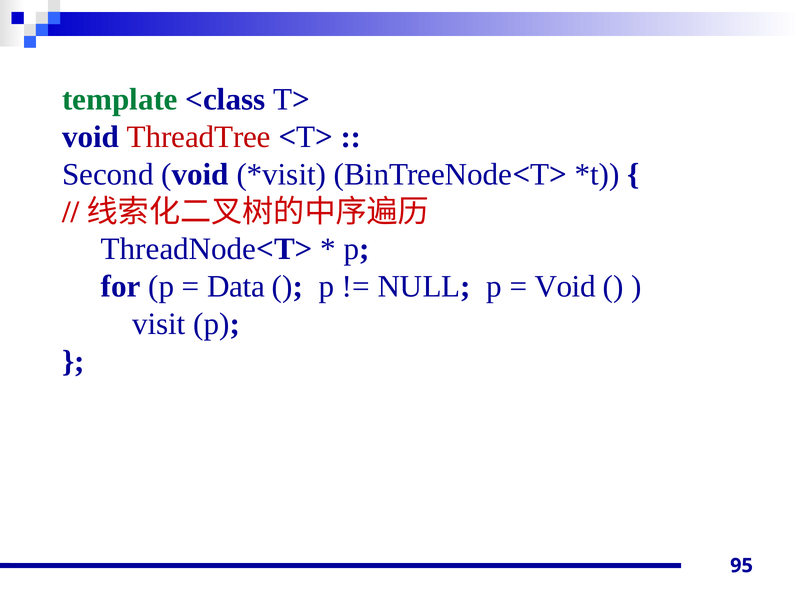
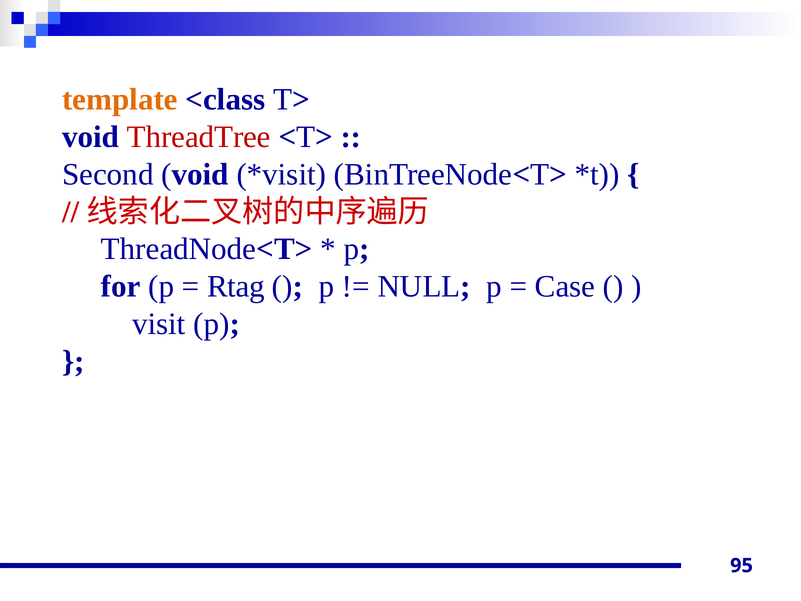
template colour: green -> orange
Data: Data -> Rtag
Void at (565, 286): Void -> Case
